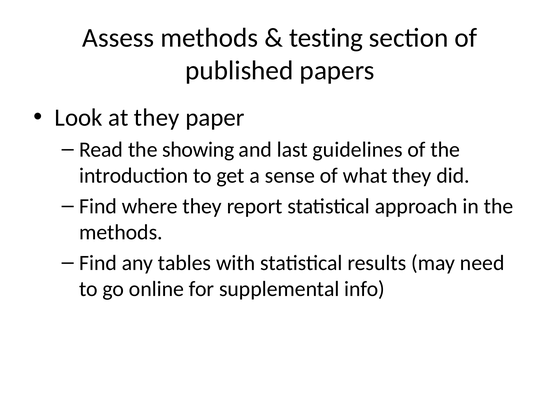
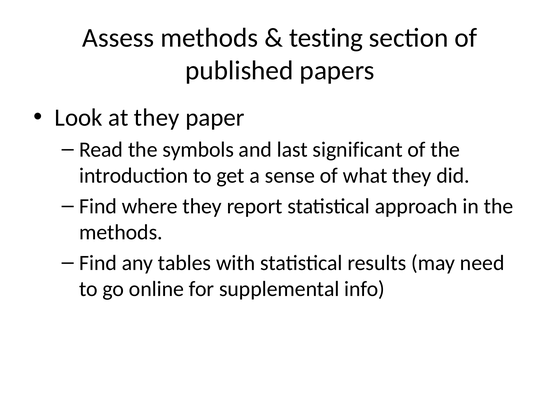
showing: showing -> symbols
guidelines: guidelines -> significant
